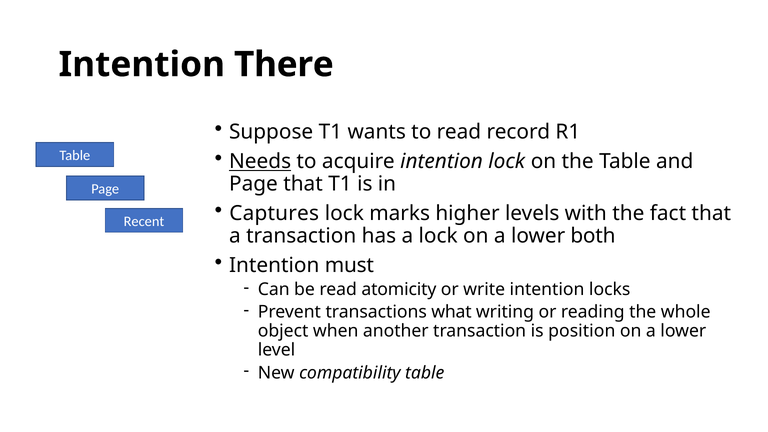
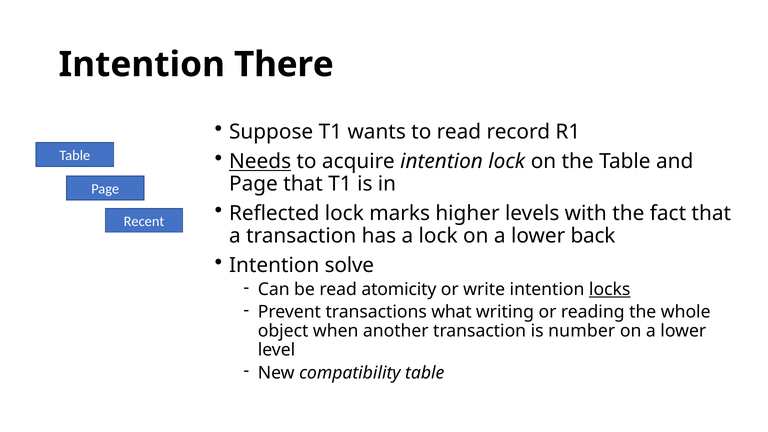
Captures: Captures -> Reflected
both: both -> back
must: must -> solve
locks underline: none -> present
position: position -> number
